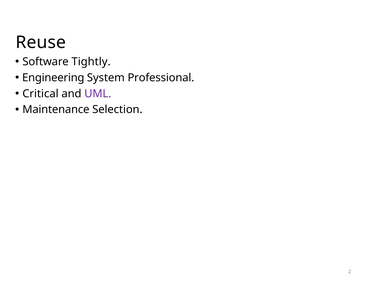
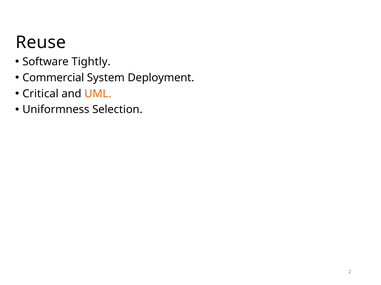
Engineering: Engineering -> Commercial
Professional: Professional -> Deployment
UML colour: purple -> orange
Maintenance: Maintenance -> Uniformness
